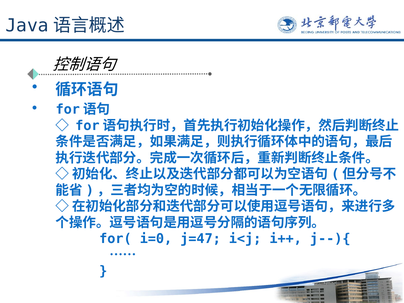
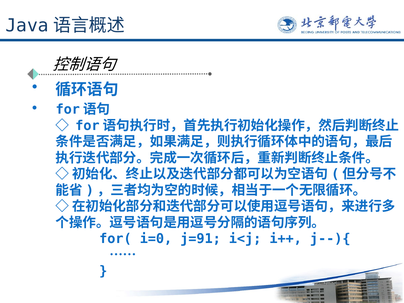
j=47: j=47 -> j=91
